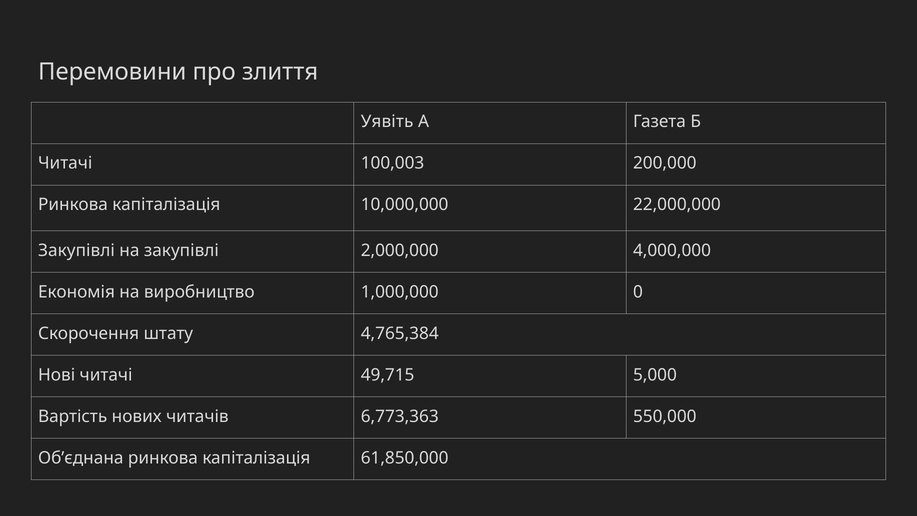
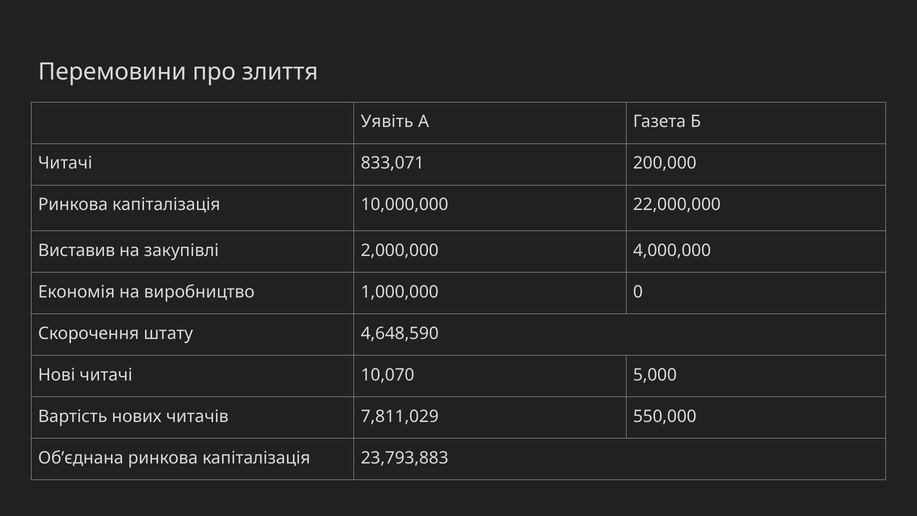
100,003: 100,003 -> 833,071
Закупівлі at (76, 250): Закупівлі -> Виставив
4,765,384: 4,765,384 -> 4,648,590
49,715: 49,715 -> 10,070
6,773,363: 6,773,363 -> 7,811,029
61,850,000: 61,850,000 -> 23,793,883
